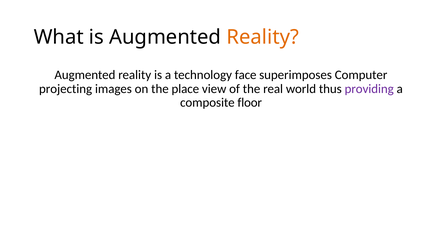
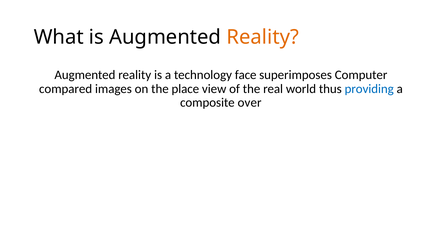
projecting: projecting -> compared
providing colour: purple -> blue
floor: floor -> over
